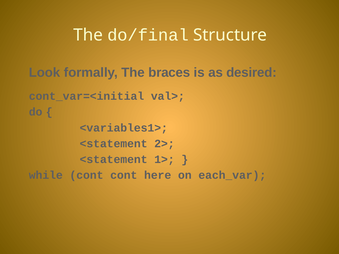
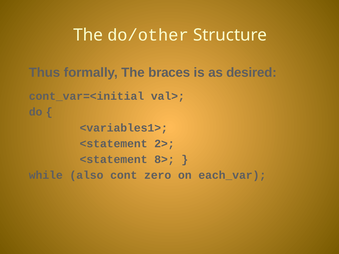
do/final: do/final -> do/other
Look: Look -> Thus
1>: 1> -> 8>
while cont: cont -> also
here: here -> zero
